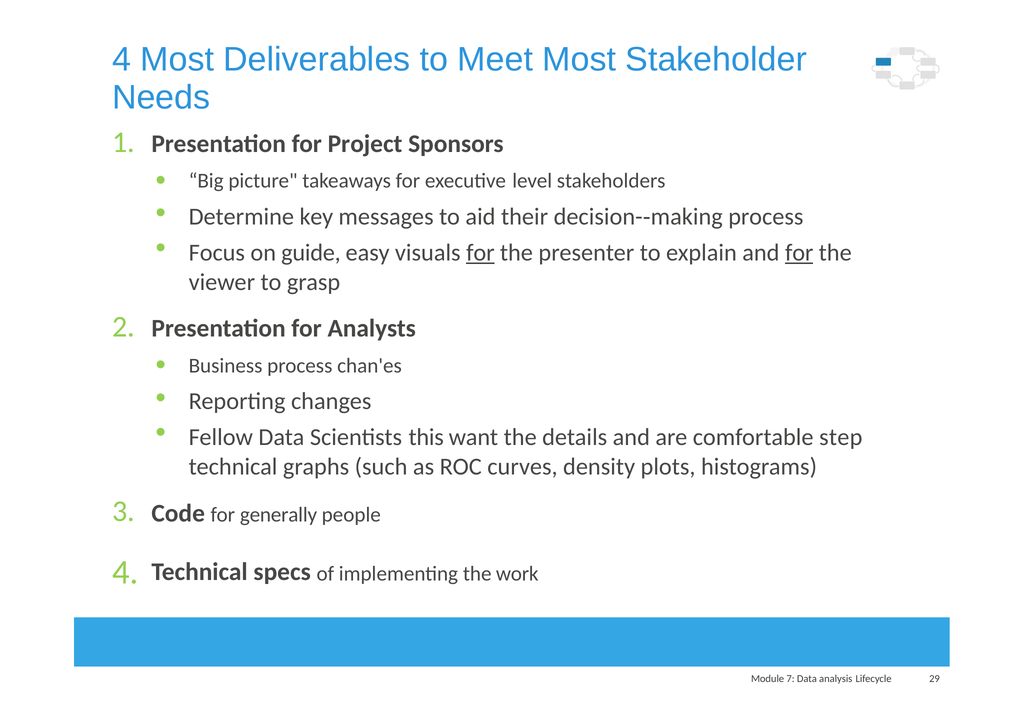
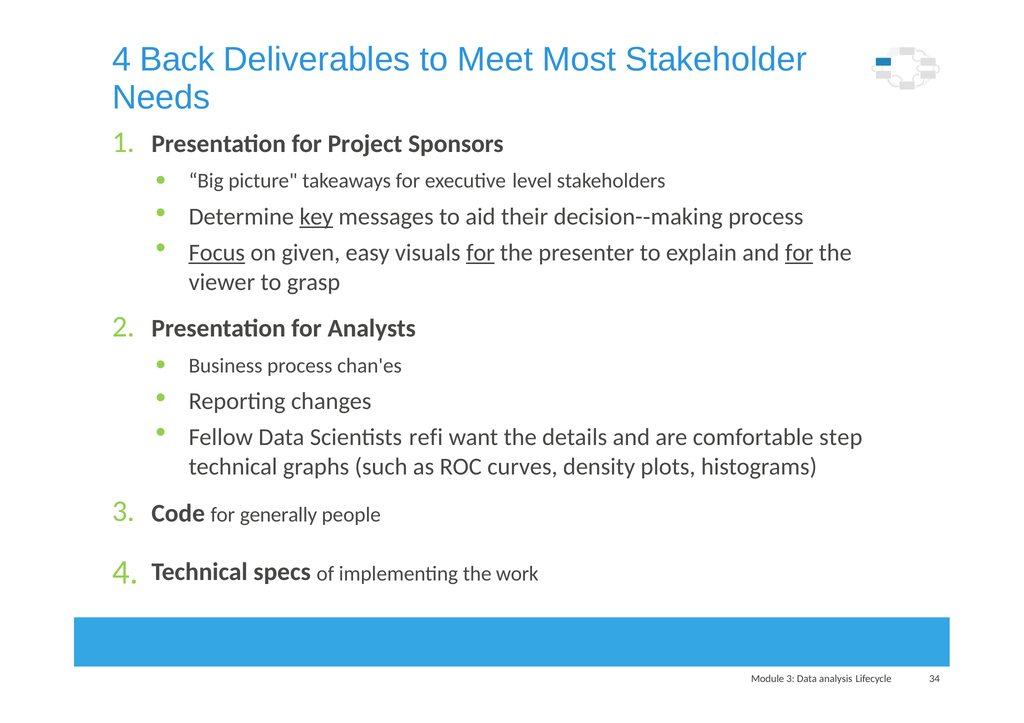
4 Most: Most -> Back
key underline: none -> present
Focus underline: none -> present
guide: guide -> given
this: this -> refi
Module 7: 7 -> 3
29: 29 -> 34
